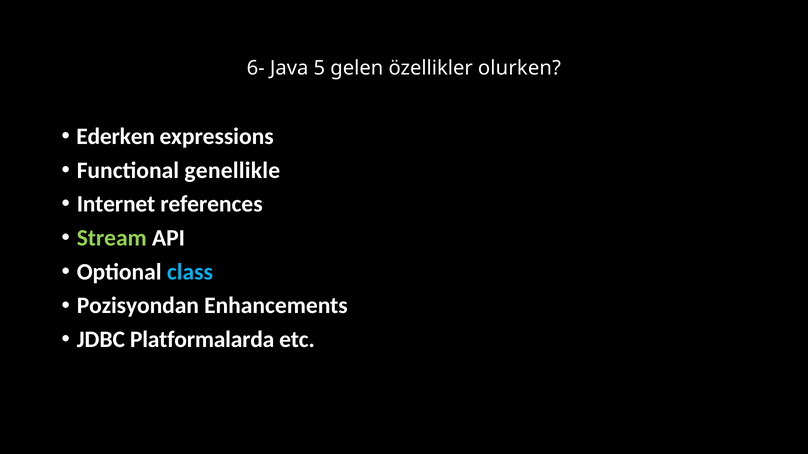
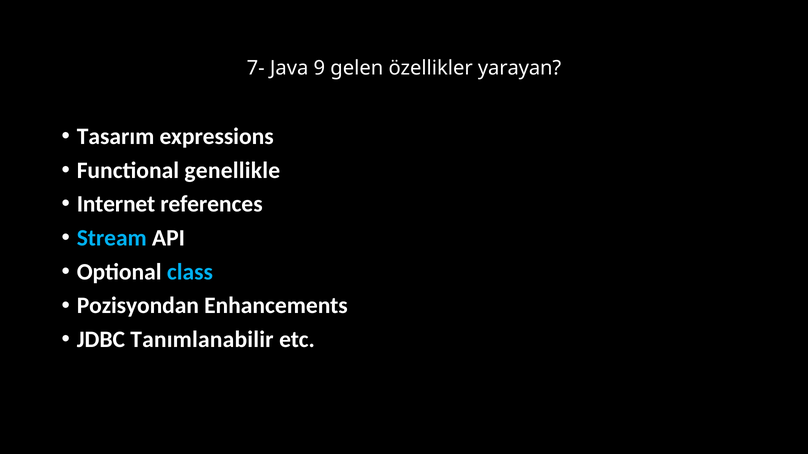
6-: 6- -> 7-
5: 5 -> 9
olurken: olurken -> yarayan
Ederken: Ederken -> Tasarım
Stream colour: light green -> light blue
Platformalarda: Platformalarda -> Tanımlanabilir
